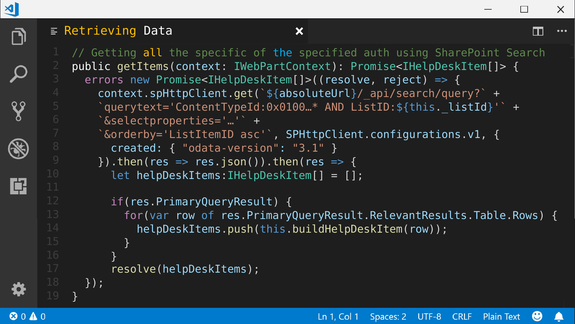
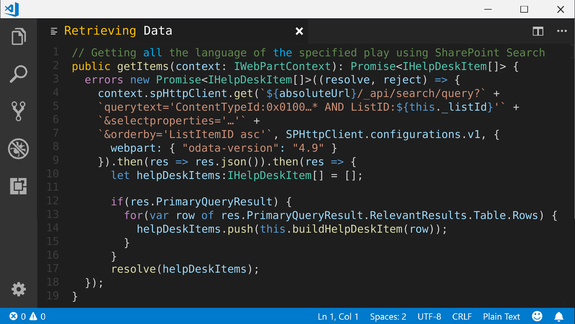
all colour: yellow -> light blue
specific: specific -> language
auth: auth -> play
public colour: white -> yellow
created: created -> webpart
3.1: 3.1 -> 4.9
